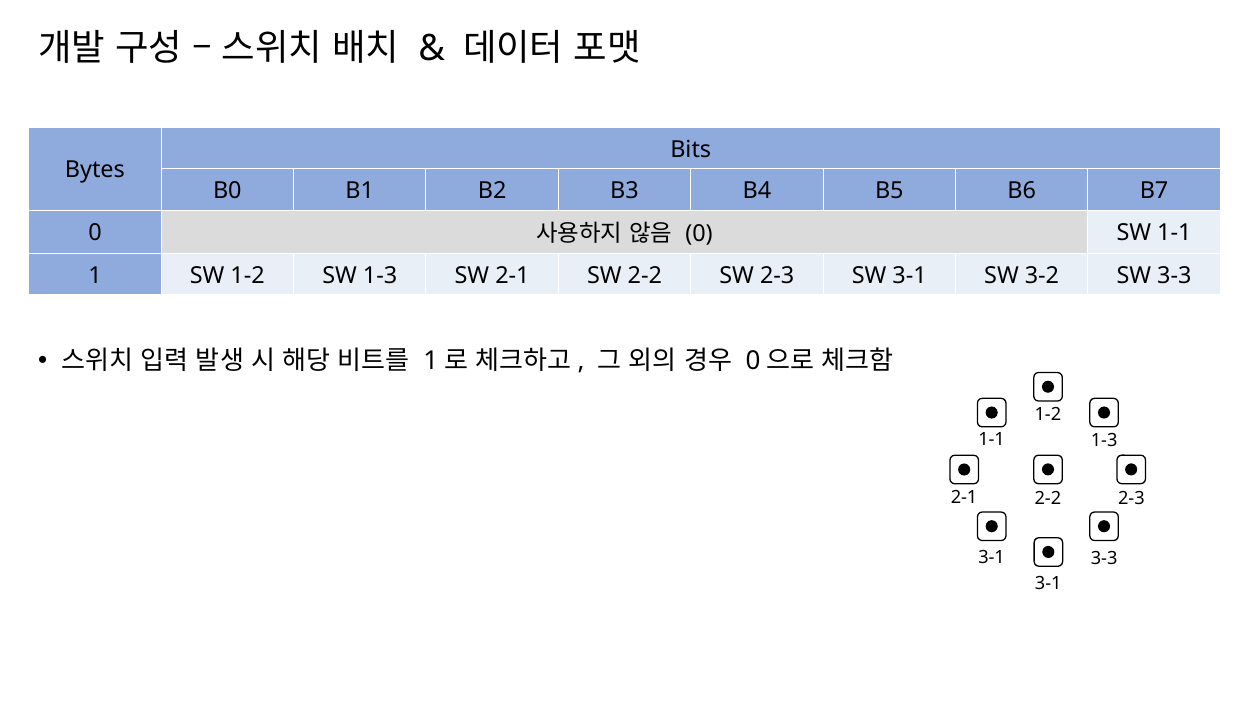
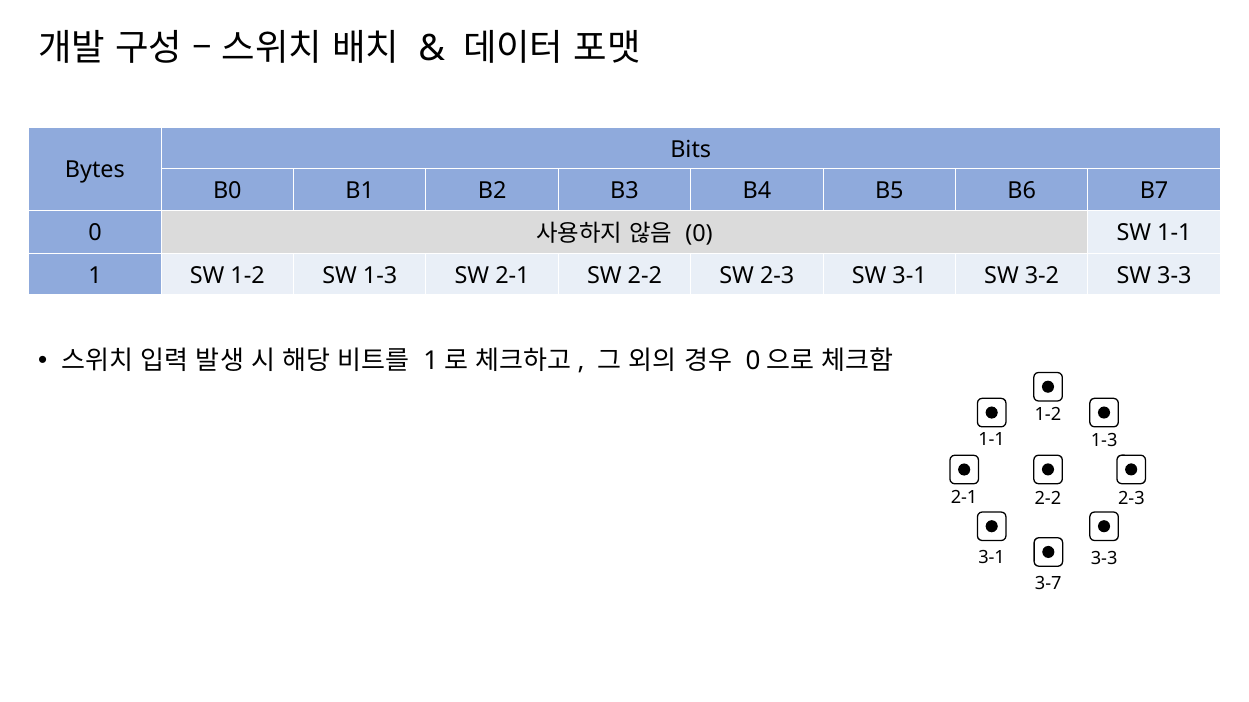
3-1 at (1048, 584): 3-1 -> 3-7
